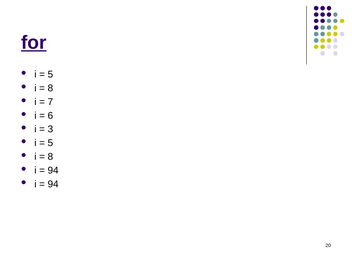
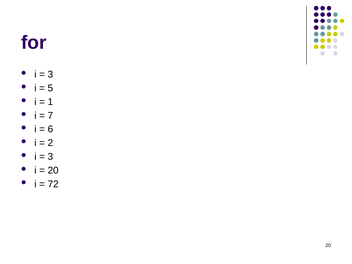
for underline: present -> none
5 at (50, 75): 5 -> 3
8 at (50, 88): 8 -> 5
7: 7 -> 1
6: 6 -> 7
3: 3 -> 6
5 at (50, 143): 5 -> 2
8 at (50, 157): 8 -> 3
94 at (53, 170): 94 -> 20
94 at (53, 184): 94 -> 72
